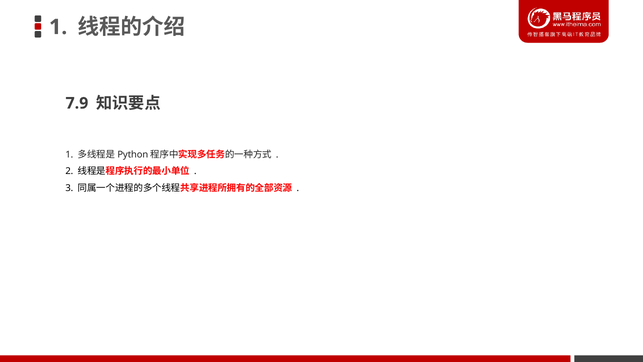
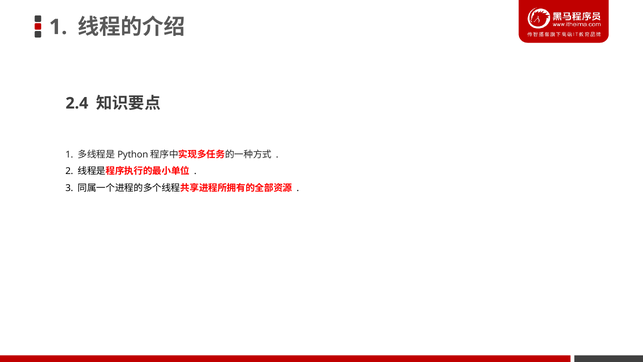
7.9: 7.9 -> 2.4
